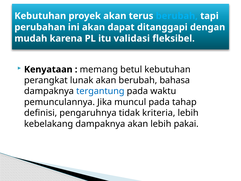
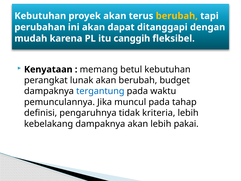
berubah at (177, 16) colour: light blue -> yellow
validasi: validasi -> canggih
bahasa: bahasa -> budget
